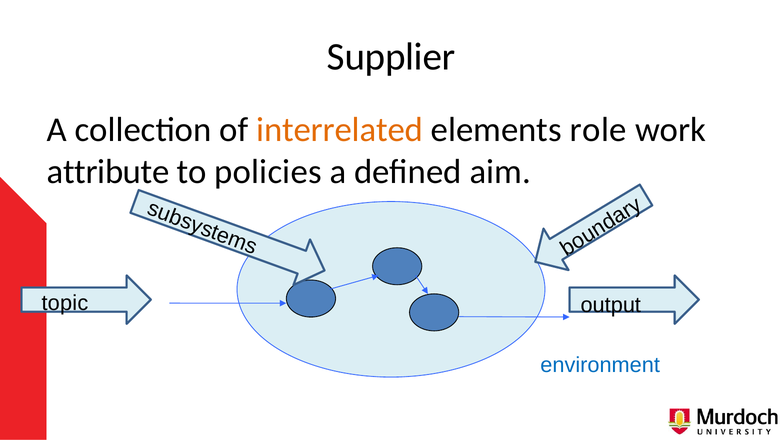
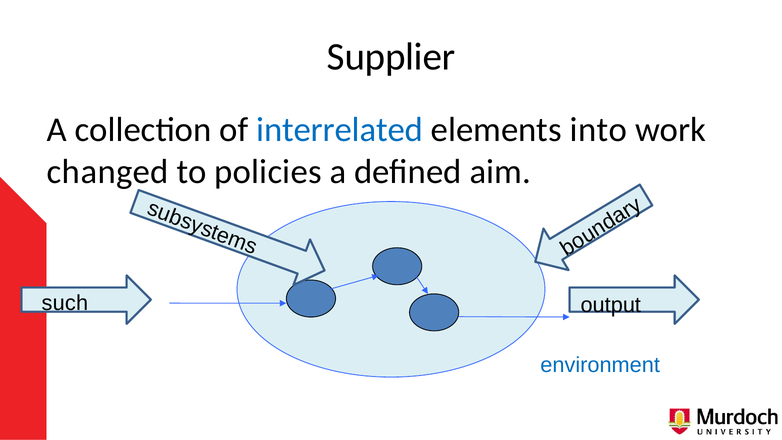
interrelated colour: orange -> blue
role: role -> into
attribute: attribute -> changed
topic: topic -> such
